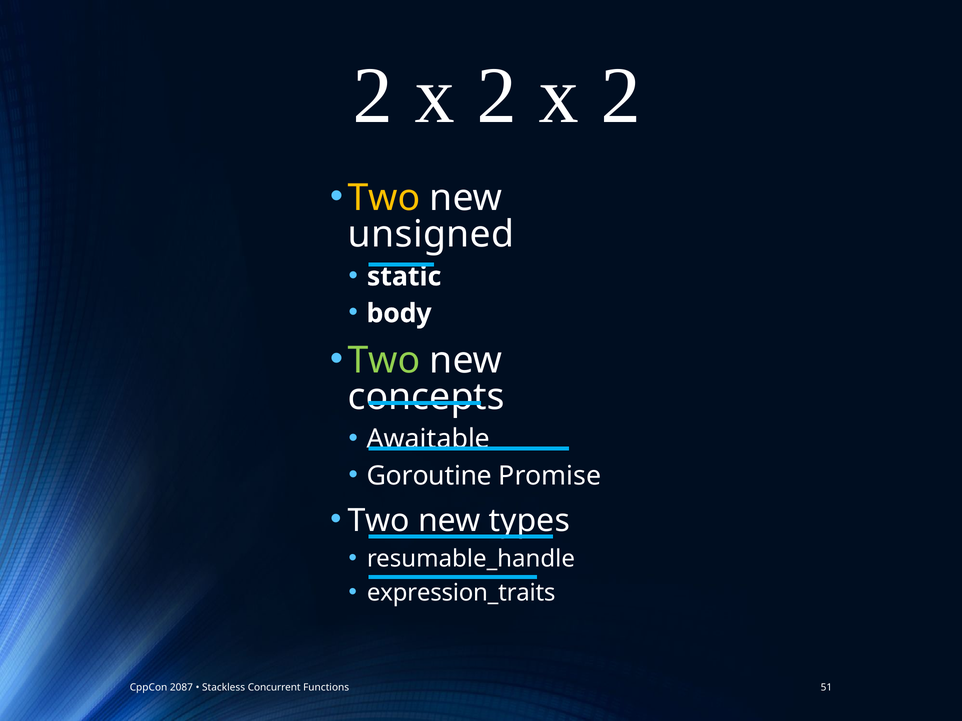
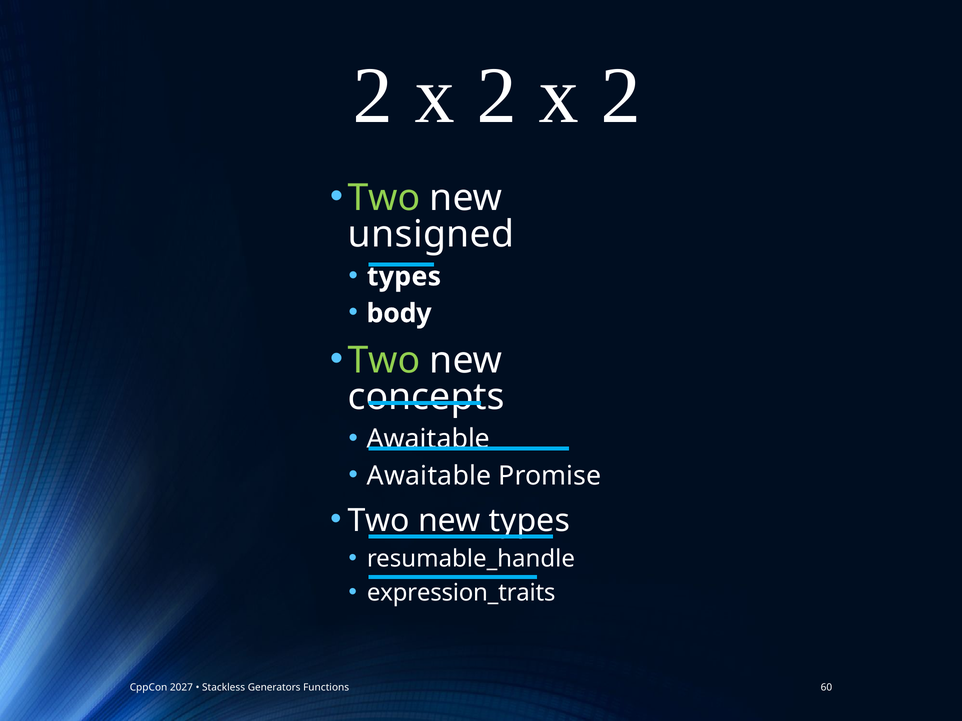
Two at (384, 198) colour: yellow -> light green
static at (404, 277): static -> types
Goroutine at (429, 476): Goroutine -> Awaitable
2087: 2087 -> 2027
Concurrent: Concurrent -> Generators
51: 51 -> 60
